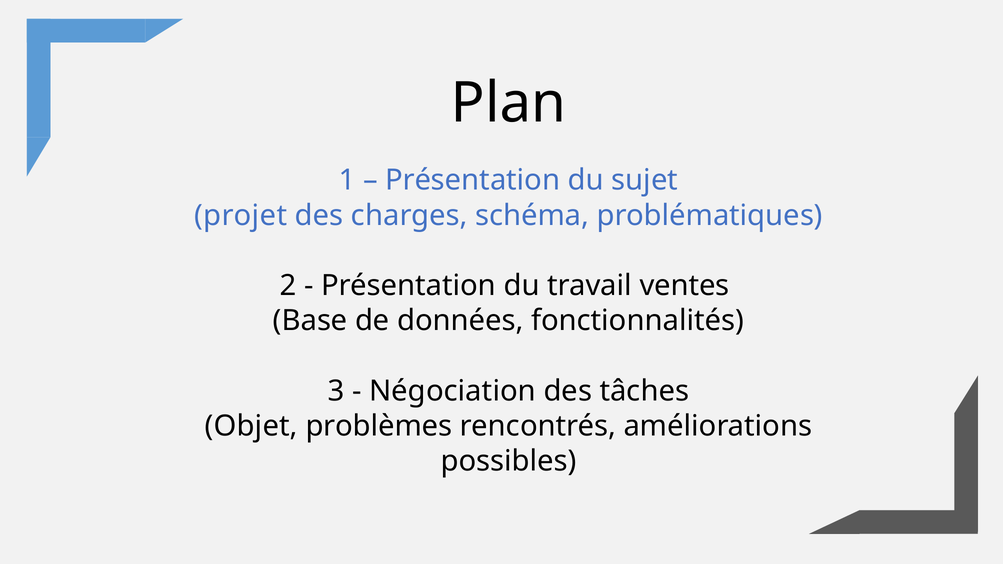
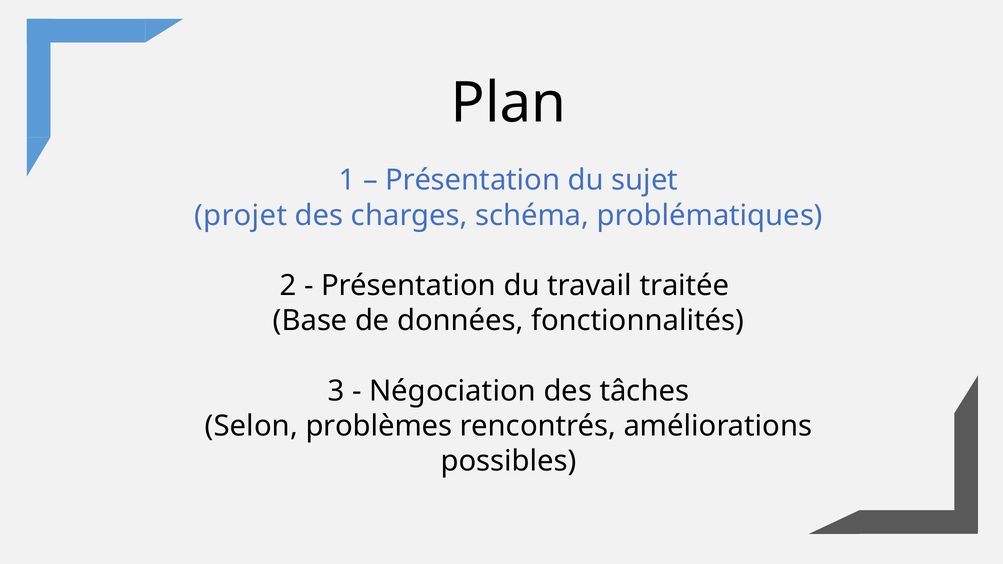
ventes: ventes -> traitée
Objet: Objet -> Selon
